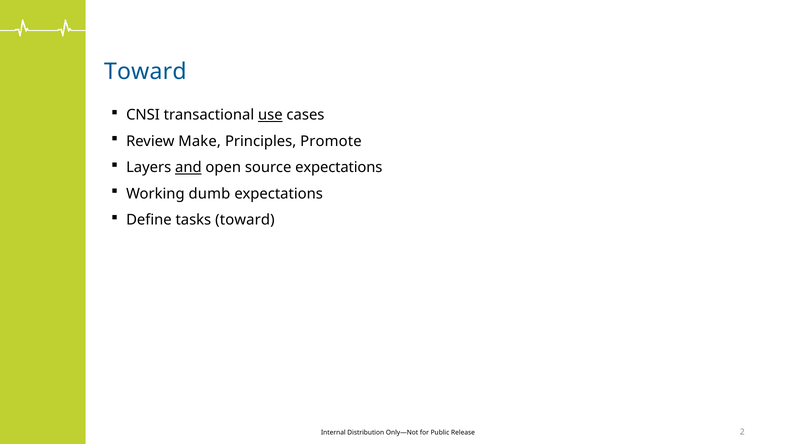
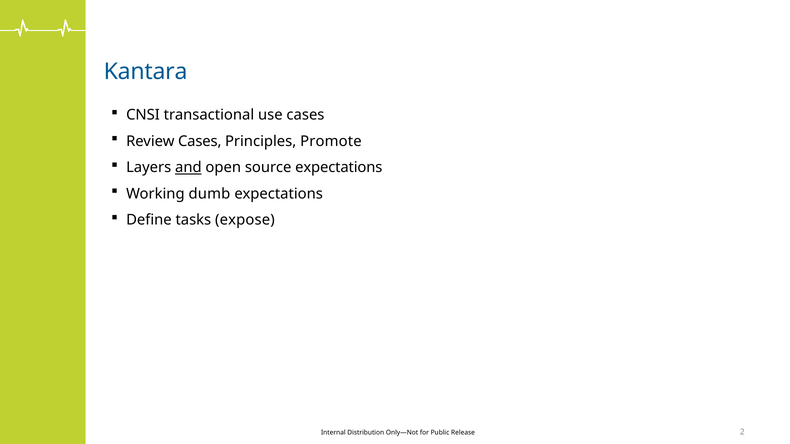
Toward at (145, 72): Toward -> Kantara
use underline: present -> none
Review Make: Make -> Cases
tasks toward: toward -> expose
